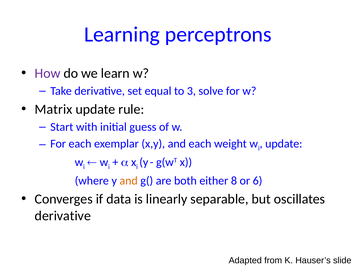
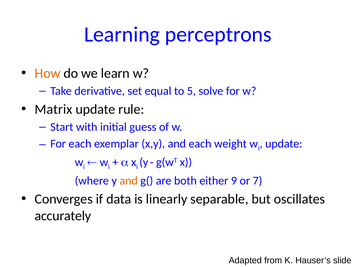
How colour: purple -> orange
3: 3 -> 5
8: 8 -> 9
6: 6 -> 7
derivative at (63, 216): derivative -> accurately
